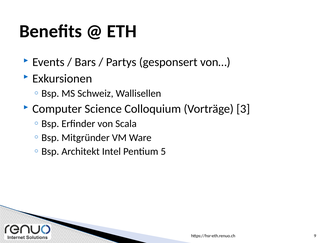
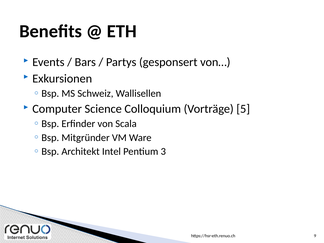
3: 3 -> 5
5: 5 -> 3
